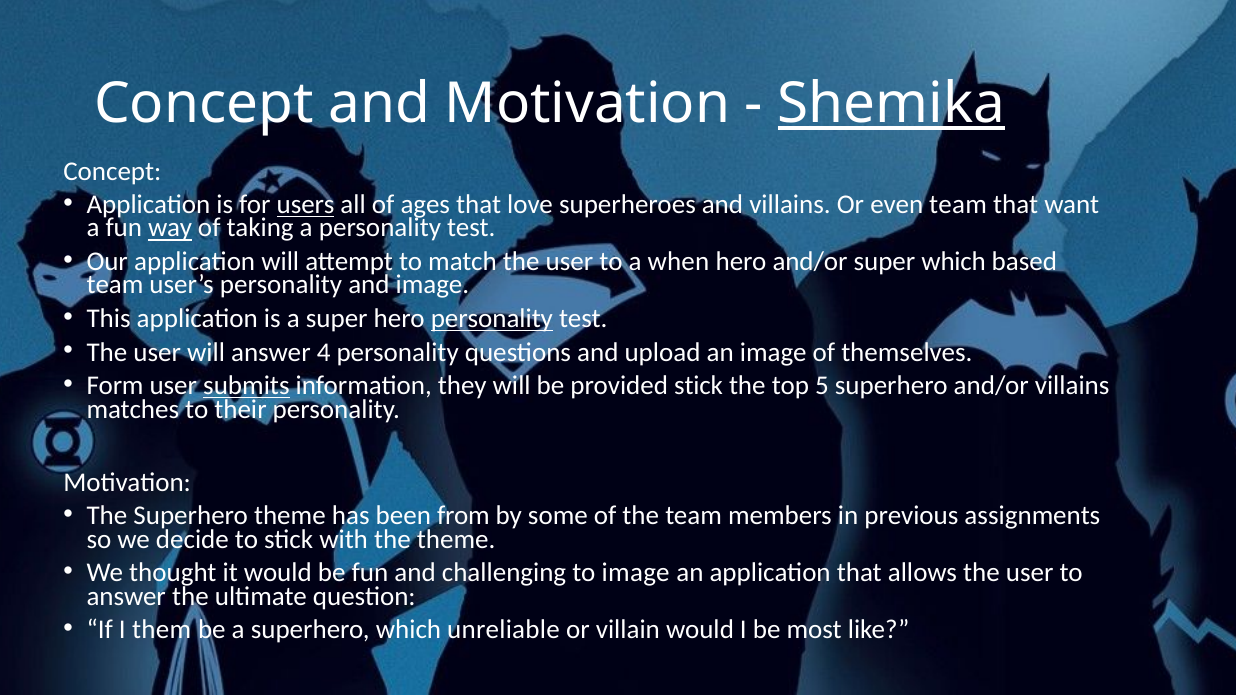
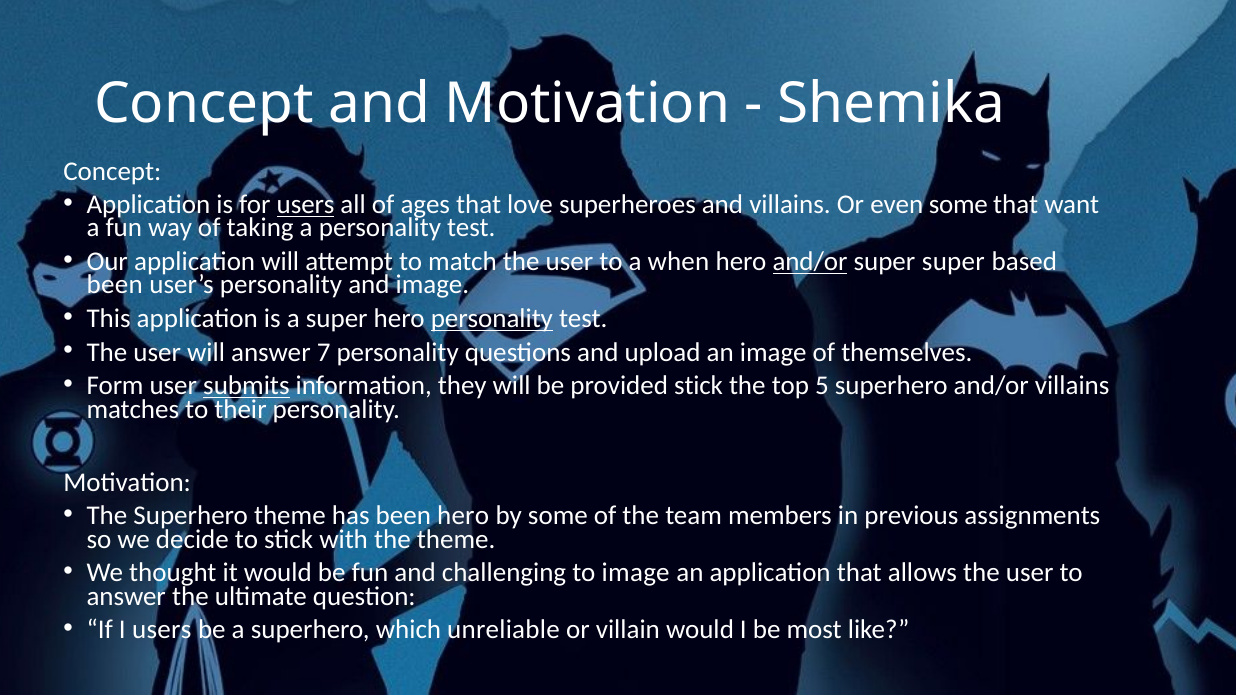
Shemika underline: present -> none
even team: team -> some
way underline: present -> none
and/or at (810, 262) underline: none -> present
super which: which -> super
team at (115, 285): team -> been
4: 4 -> 7
been from: from -> hero
I them: them -> users
